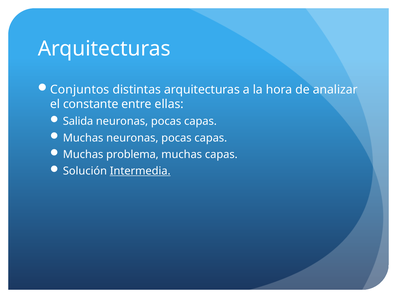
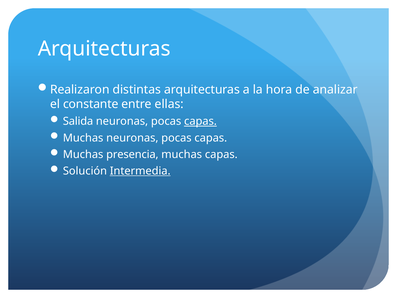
Conjuntos: Conjuntos -> Realizaron
capas at (200, 121) underline: none -> present
problema: problema -> presencia
